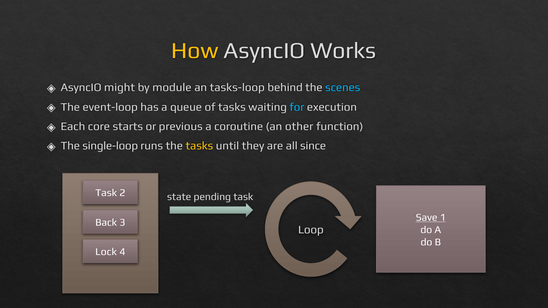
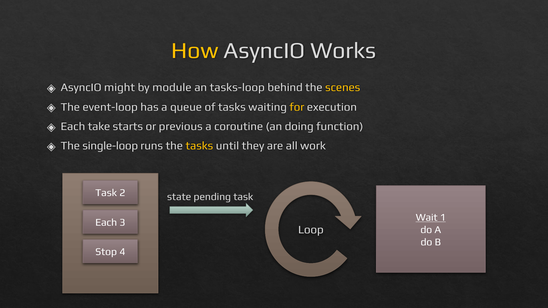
scenes colour: light blue -> yellow
for colour: light blue -> yellow
core: core -> take
other: other -> doing
since: since -> work
Save: Save -> Wait
Back at (106, 223): Back -> Each
Lock: Lock -> Stop
